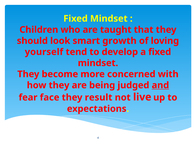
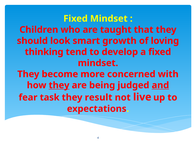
yourself: yourself -> thinking
they at (59, 85) underline: none -> present
face: face -> task
